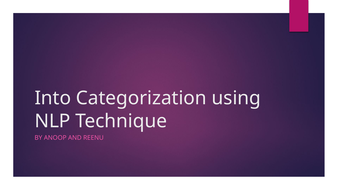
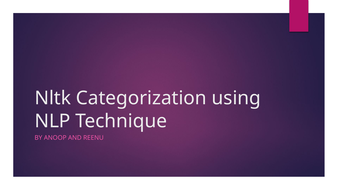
Into: Into -> Nltk
